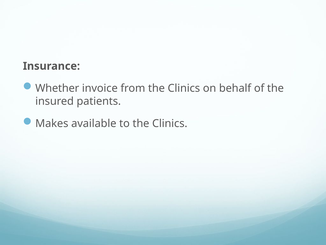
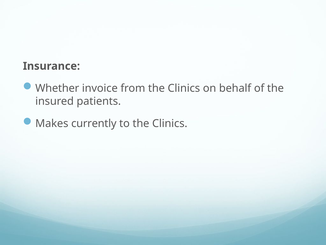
available: available -> currently
